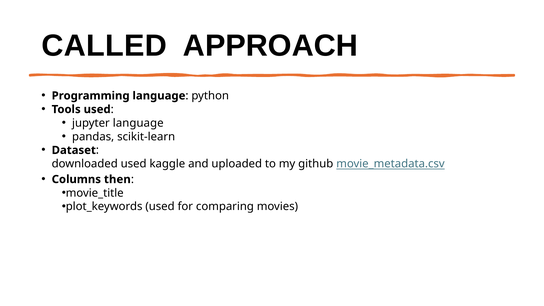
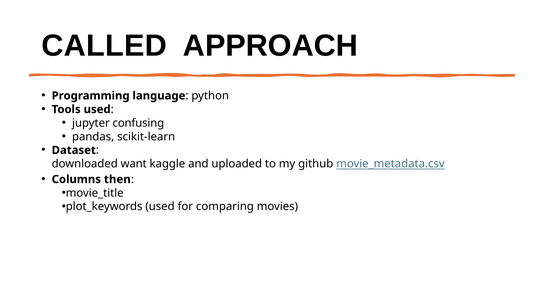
jupyter language: language -> confusing
downloaded used: used -> want
